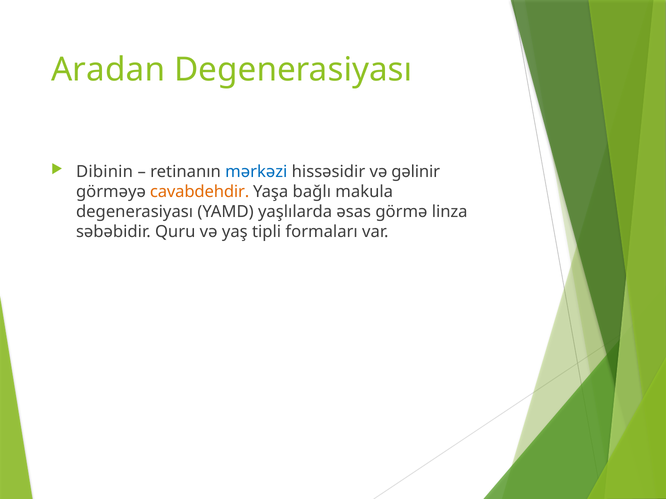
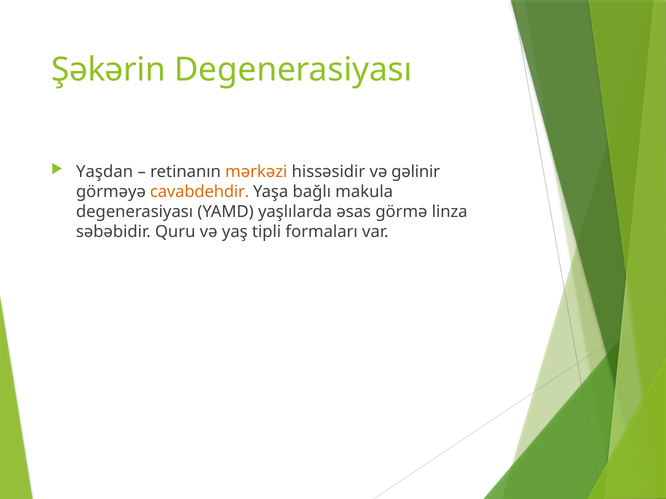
Aradan: Aradan -> Şəkərin
Dibinin: Dibinin -> Yaşdan
mərkəzi colour: blue -> orange
